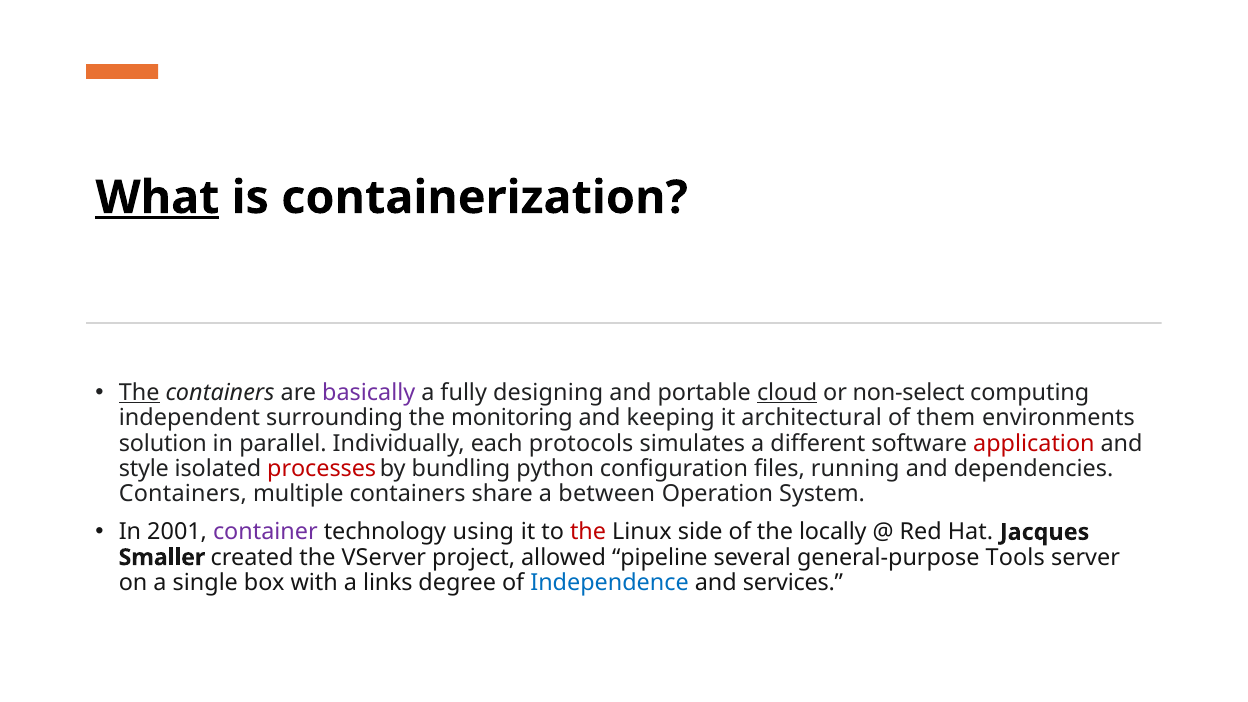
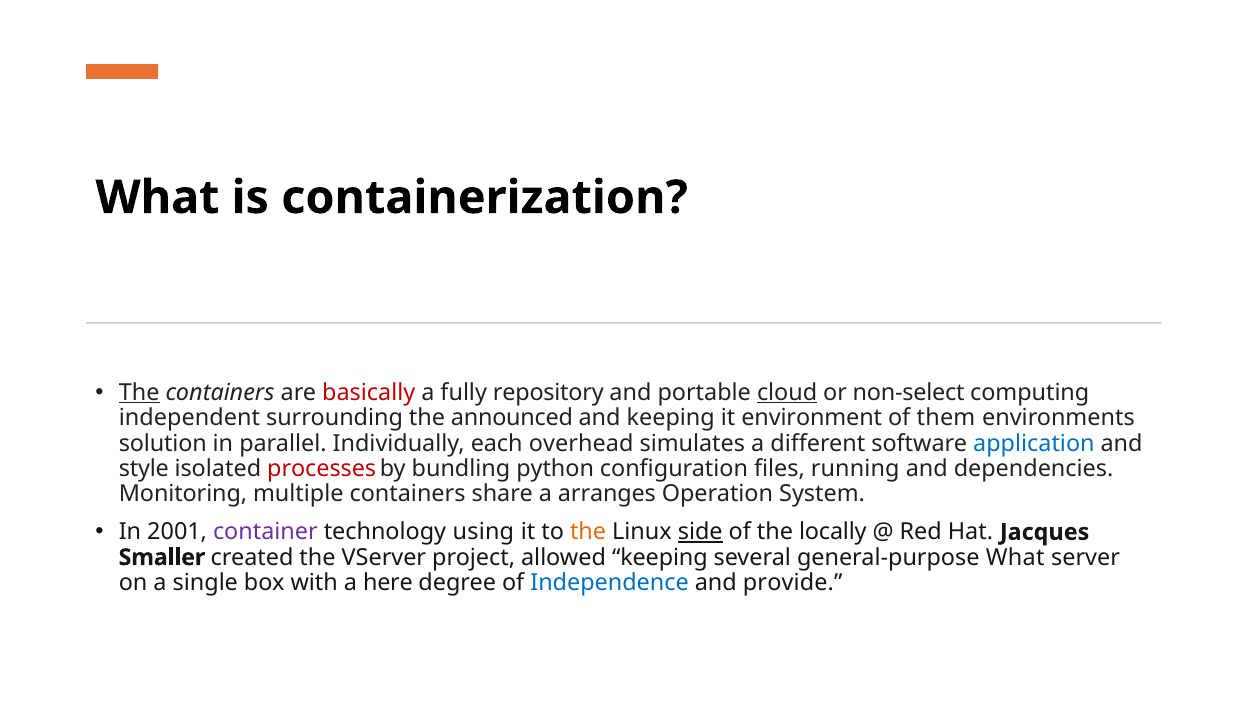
What at (157, 198) underline: present -> none
basically colour: purple -> red
designing: designing -> repository
monitoring: monitoring -> announced
architectural: architectural -> environment
protocols: protocols -> overhead
application colour: red -> blue
Containers at (183, 494): Containers -> Monitoring
between: between -> arranges
the at (588, 532) colour: red -> orange
side underline: none -> present
allowed pipeline: pipeline -> keeping
general-purpose Tools: Tools -> What
links: links -> here
services: services -> provide
